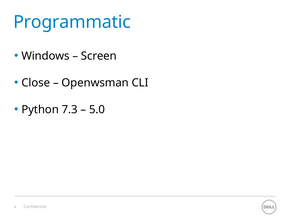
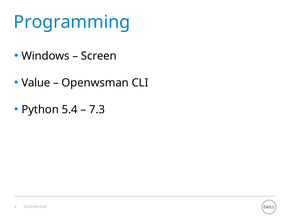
Programmatic: Programmatic -> Programming
Close: Close -> Value
7.3: 7.3 -> 5.4
5.0: 5.0 -> 7.3
